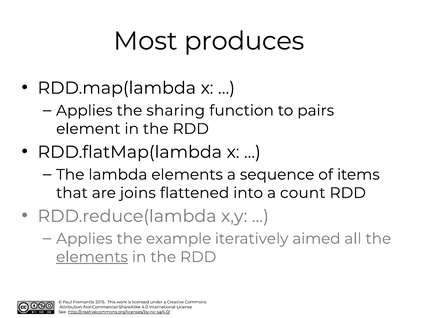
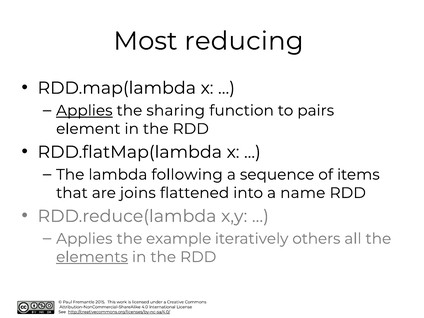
produces: produces -> reducing
Applies at (84, 111) underline: none -> present
lambda elements: elements -> following
count: count -> name
aimed: aimed -> others
